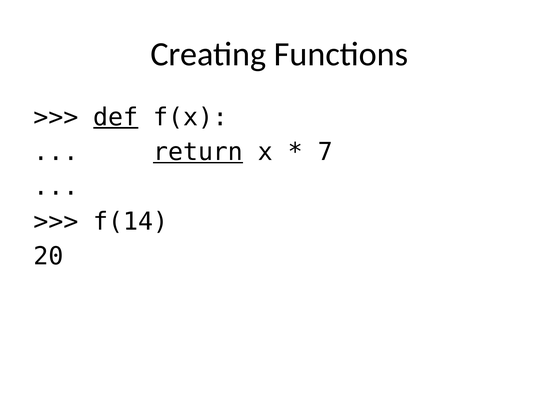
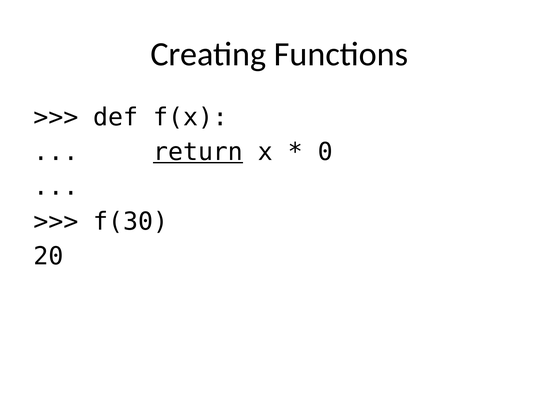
def underline: present -> none
7: 7 -> 0
f(14: f(14 -> f(30
